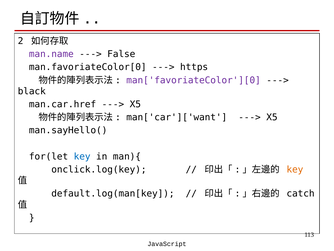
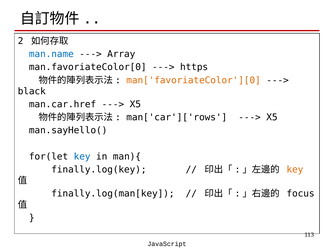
man.name colour: purple -> blue
False: False -> Array
man['favoriateColor'][0 colour: purple -> orange
man['car']['want: man['car']['want -> man['car']['rows
onclick.log(key: onclick.log(key -> finally.log(key
default.log(man[key: default.log(man[key -> finally.log(man[key
catch: catch -> focus
